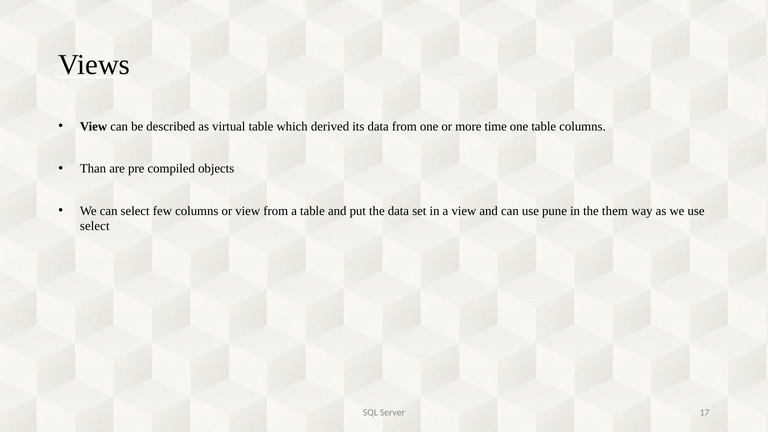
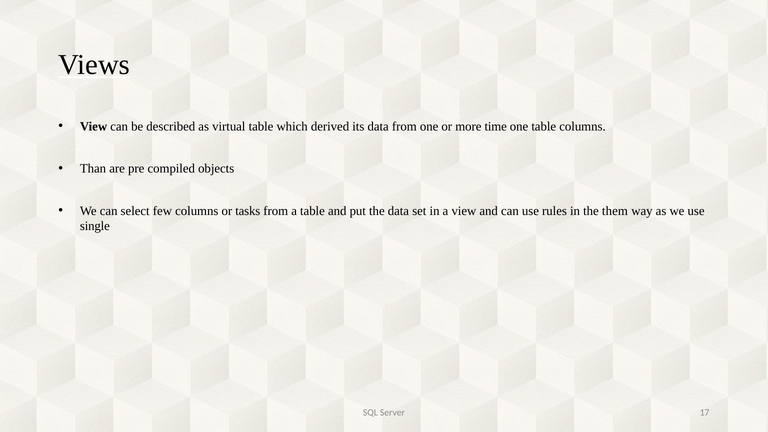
or view: view -> tasks
pune: pune -> rules
select at (95, 226): select -> single
